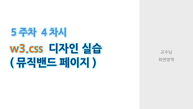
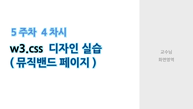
w3.css colour: orange -> black
